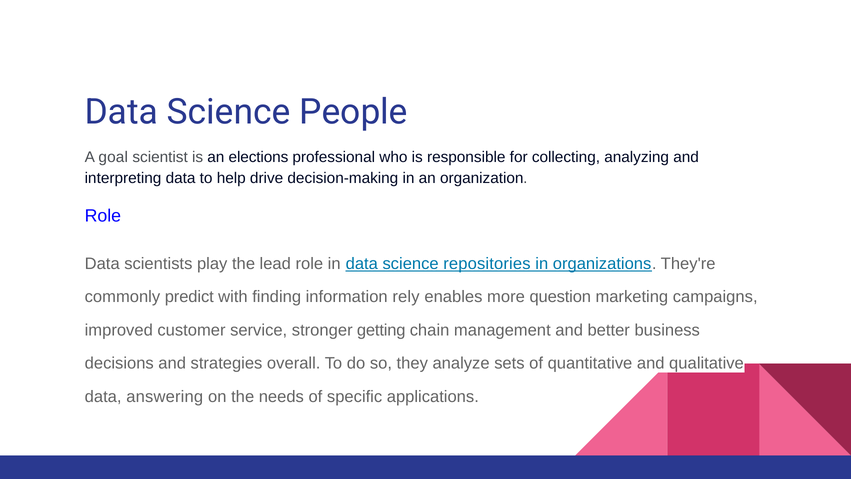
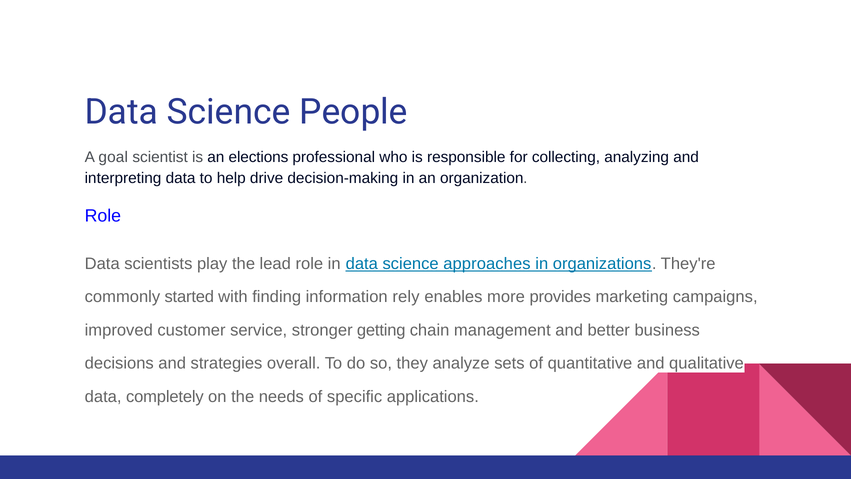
repositories: repositories -> approaches
predict: predict -> started
question: question -> provides
answering: answering -> completely
